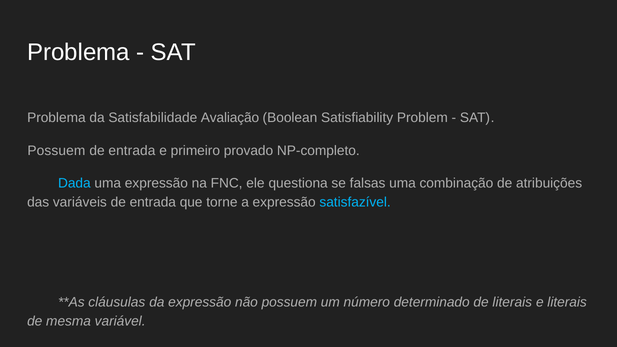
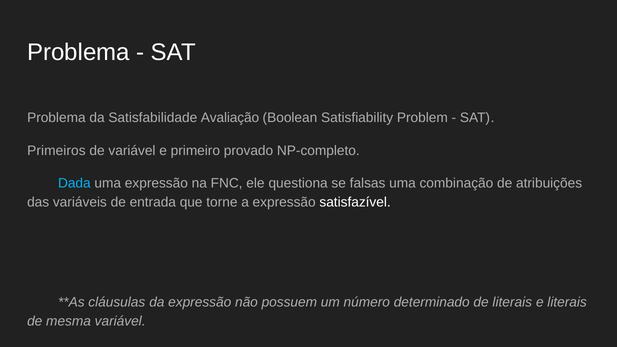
Possuem at (56, 151): Possuem -> Primeiros
entrada at (132, 151): entrada -> variável
satisfazível colour: light blue -> white
